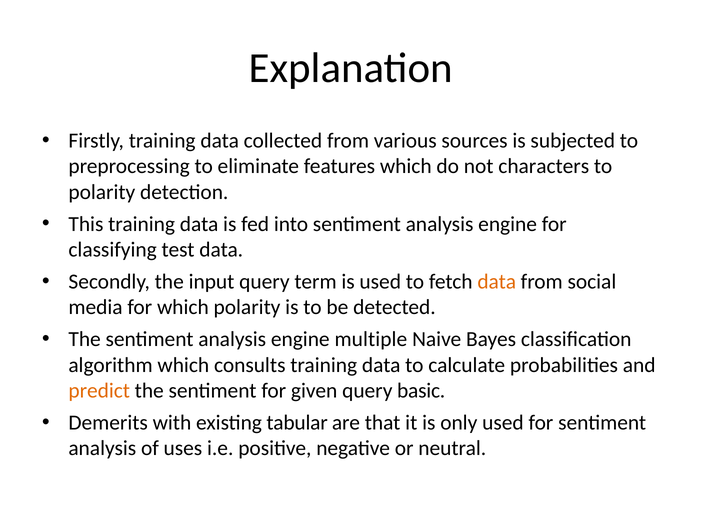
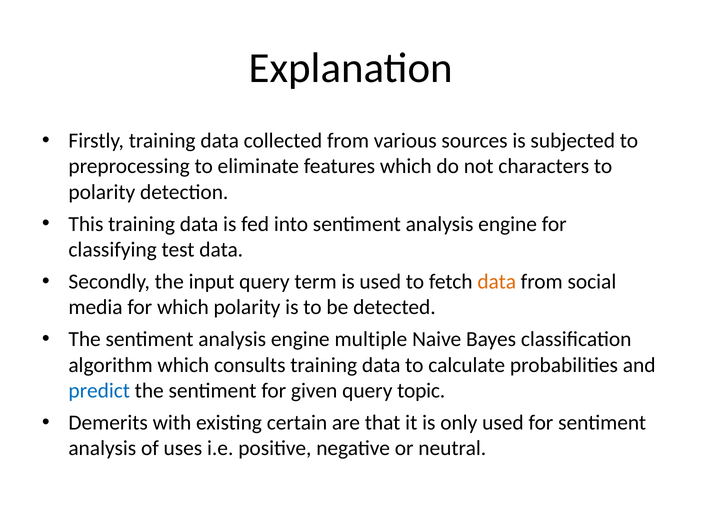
predict colour: orange -> blue
basic: basic -> topic
tabular: tabular -> certain
